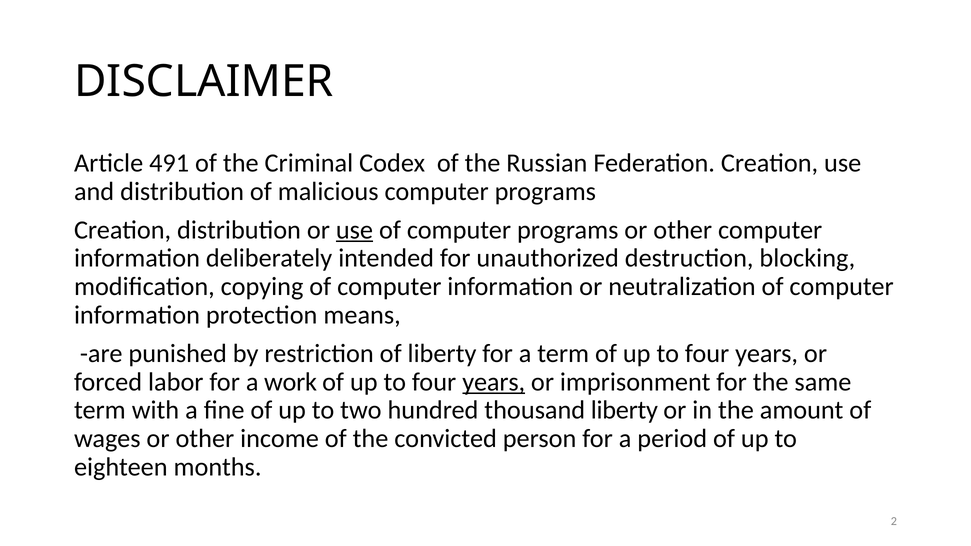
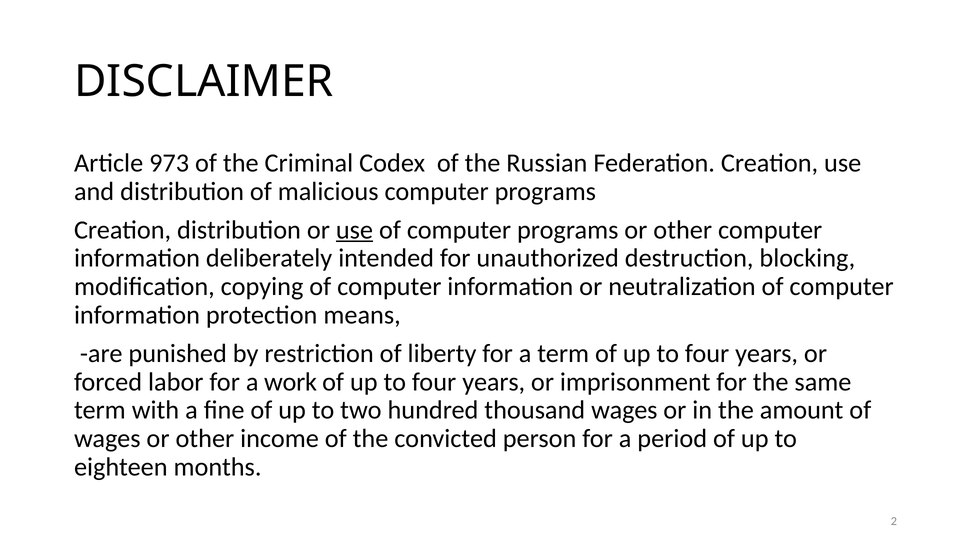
491: 491 -> 973
years at (494, 382) underline: present -> none
thousand liberty: liberty -> wages
